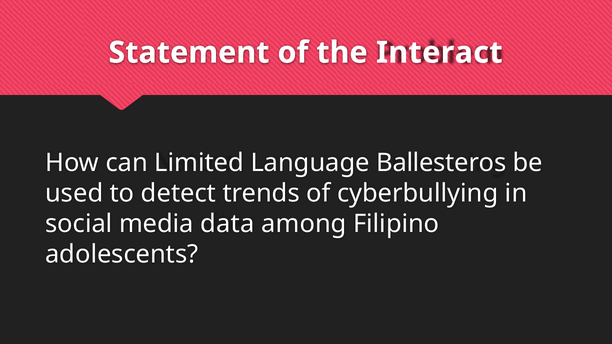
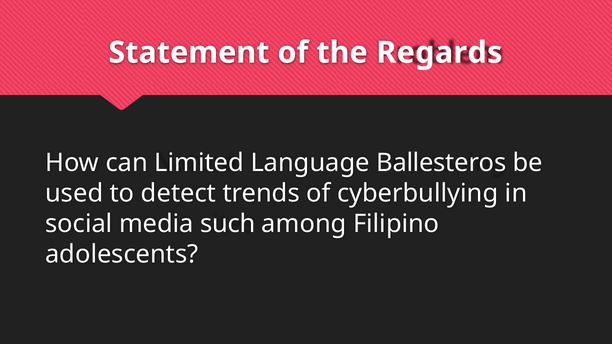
Interact: Interact -> Regards
data: data -> such
